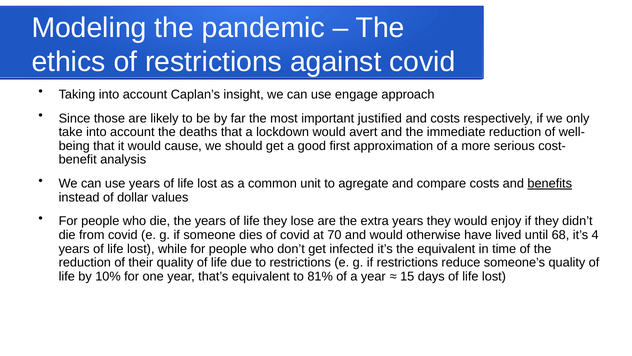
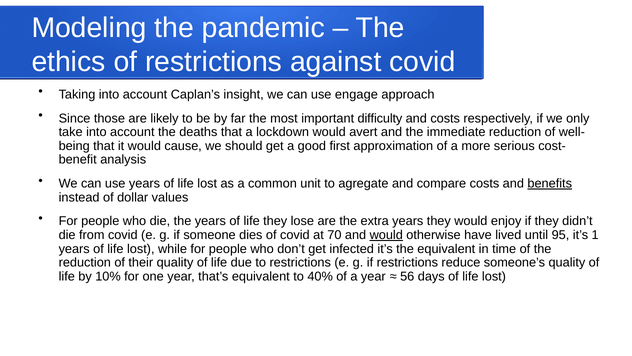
justified: justified -> difficulty
would at (386, 235) underline: none -> present
68: 68 -> 95
4: 4 -> 1
81%: 81% -> 40%
15: 15 -> 56
